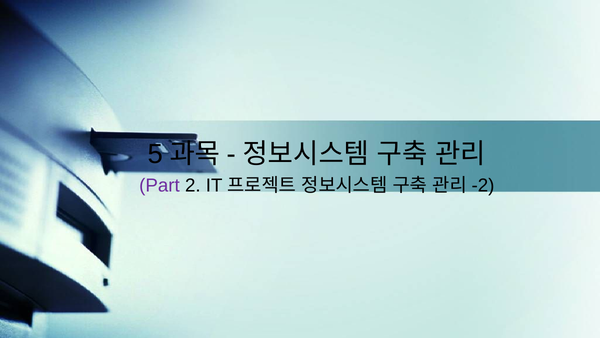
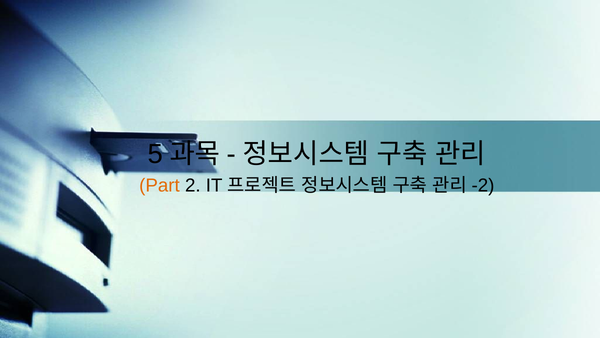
Part colour: purple -> orange
